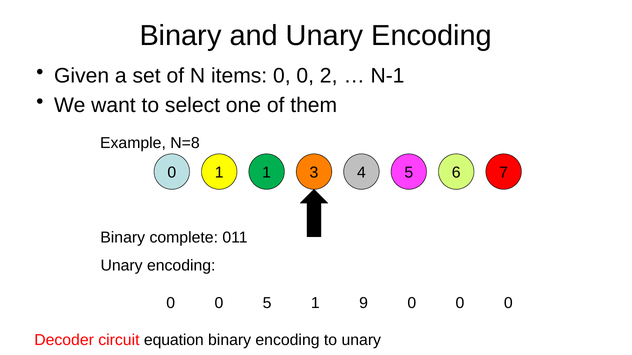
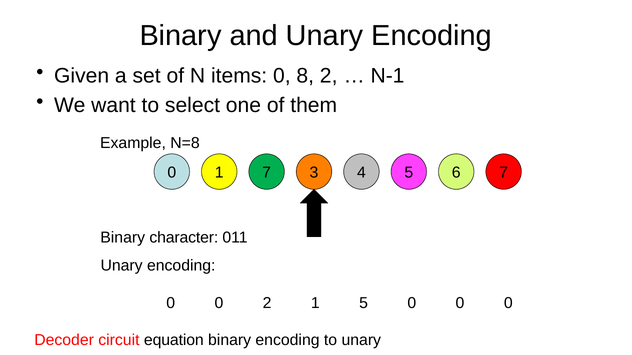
items 0 0: 0 -> 8
1 1: 1 -> 7
complete: complete -> character
0 5: 5 -> 2
1 9: 9 -> 5
